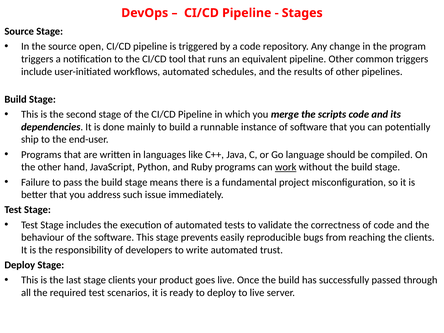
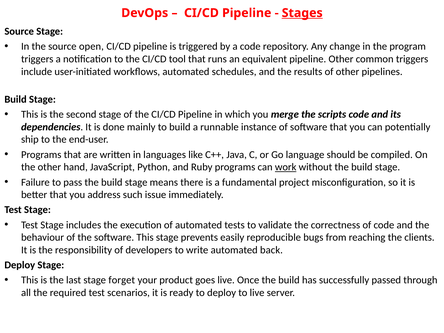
Stages underline: none -> present
trust: trust -> back
stage clients: clients -> forget
